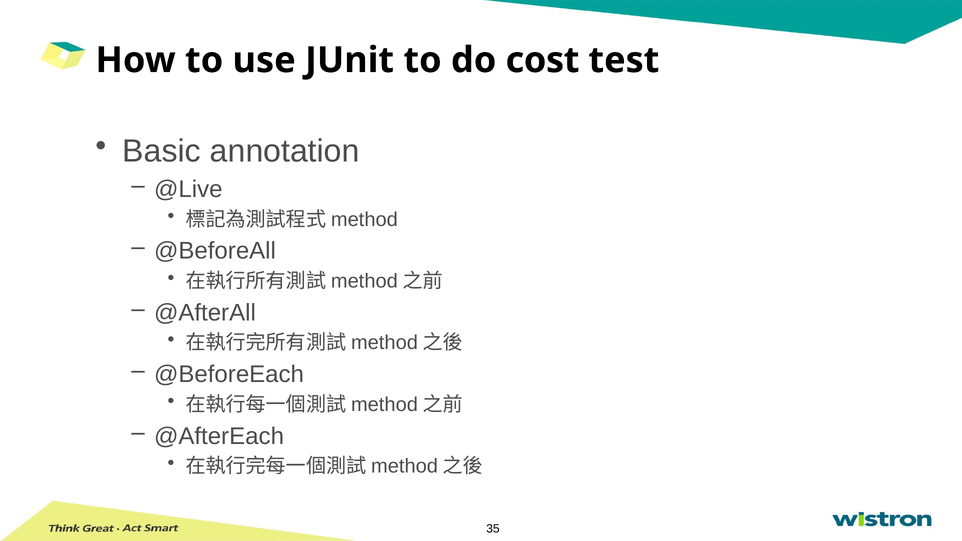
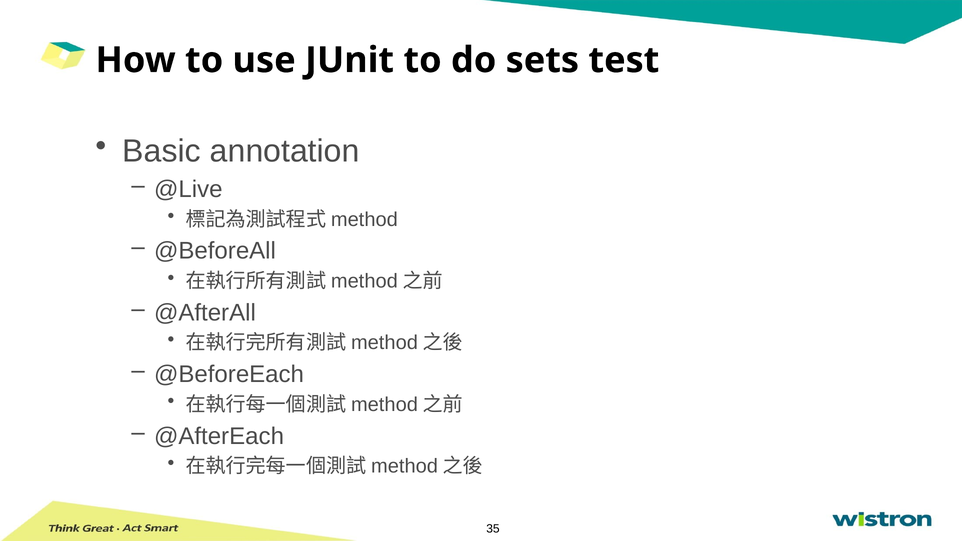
cost: cost -> sets
